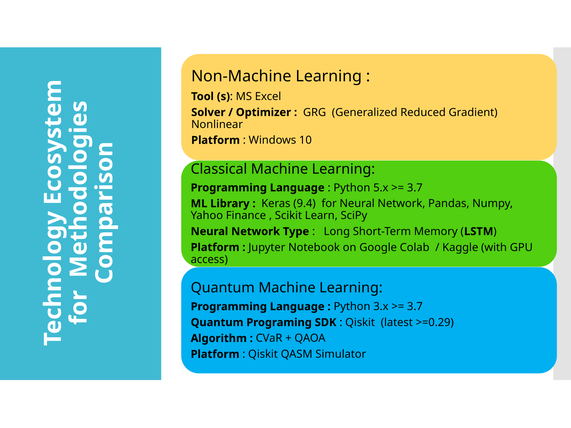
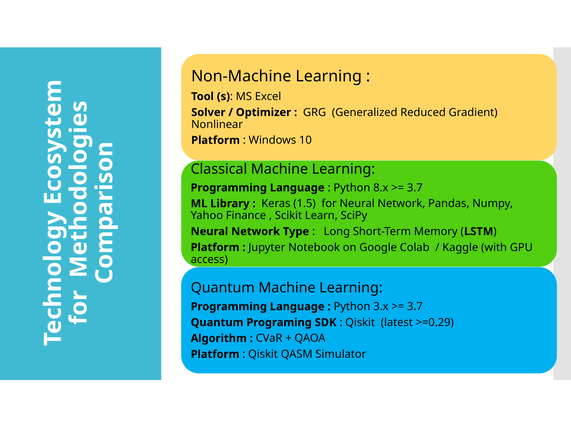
5.x: 5.x -> 8.x
9.4: 9.4 -> 1.5
